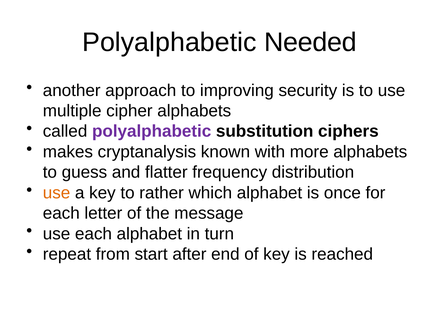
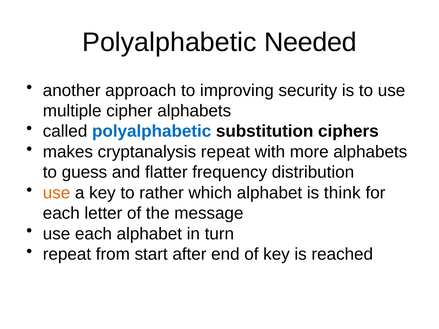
polyalphabetic at (152, 131) colour: purple -> blue
cryptanalysis known: known -> repeat
once: once -> think
